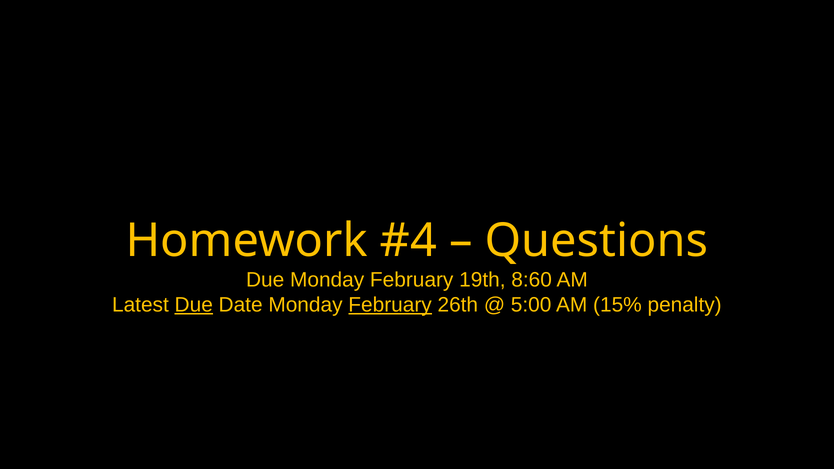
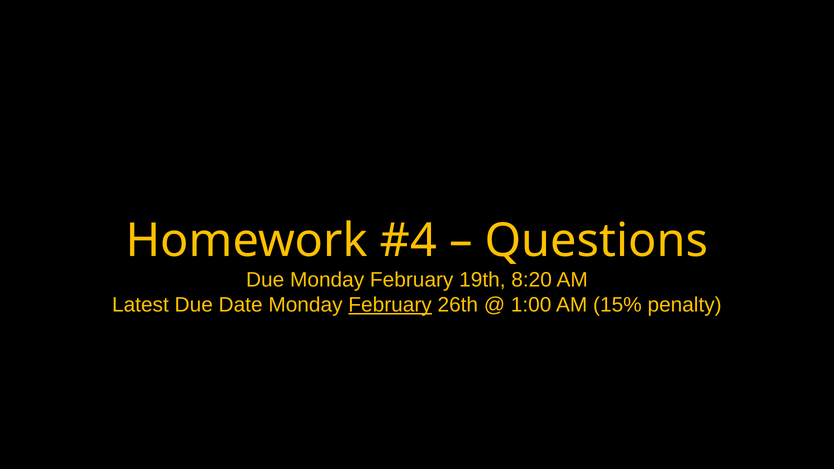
8:60: 8:60 -> 8:20
Due at (194, 305) underline: present -> none
5:00: 5:00 -> 1:00
